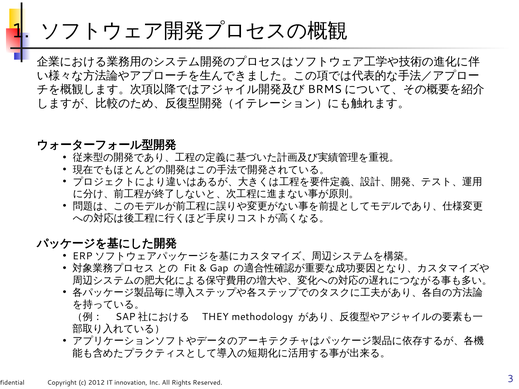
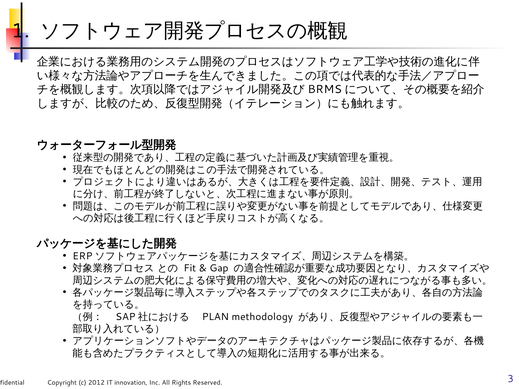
THEY: THEY -> PLAN
